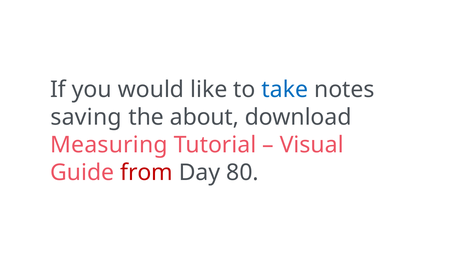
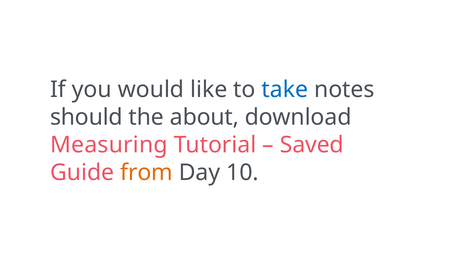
saving: saving -> should
Visual: Visual -> Saved
from colour: red -> orange
80: 80 -> 10
